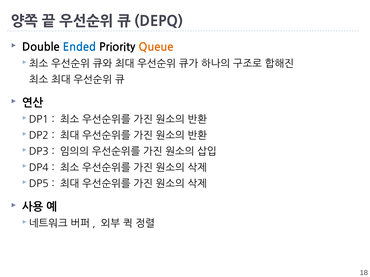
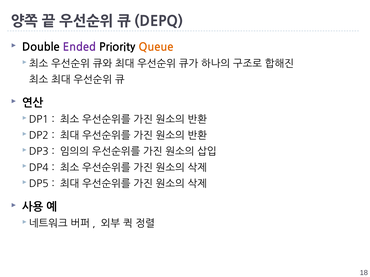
Ended colour: blue -> purple
